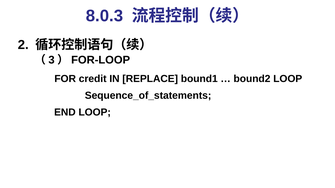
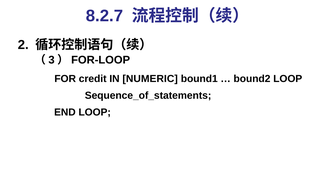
8.0.3: 8.0.3 -> 8.2.7
REPLACE: REPLACE -> NUMERIC
